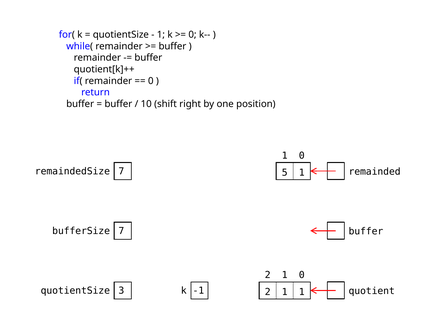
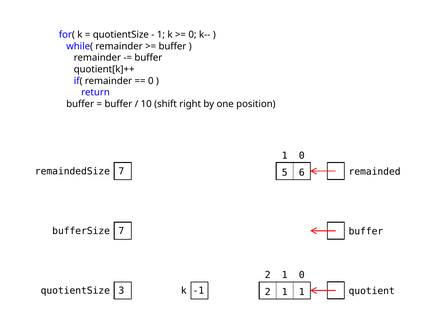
5 1: 1 -> 6
